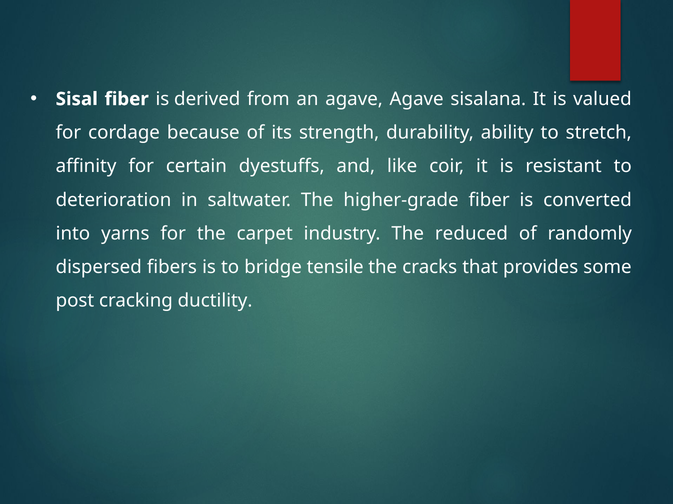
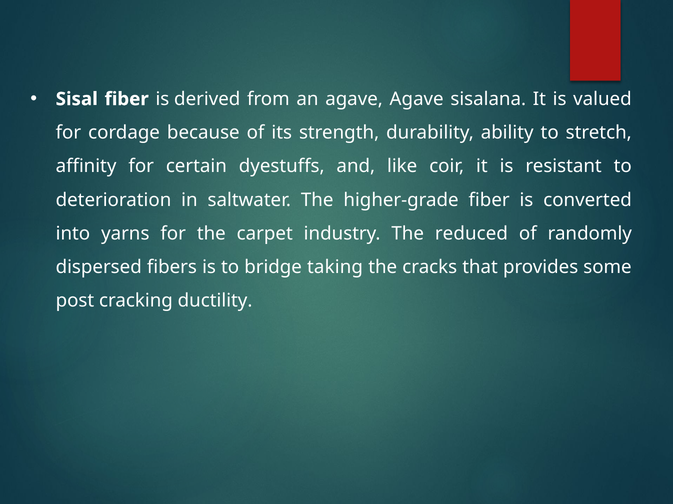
tensile: tensile -> taking
